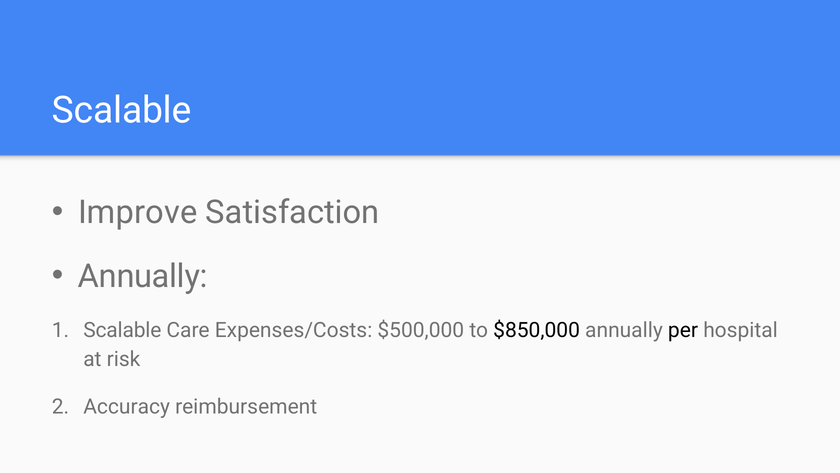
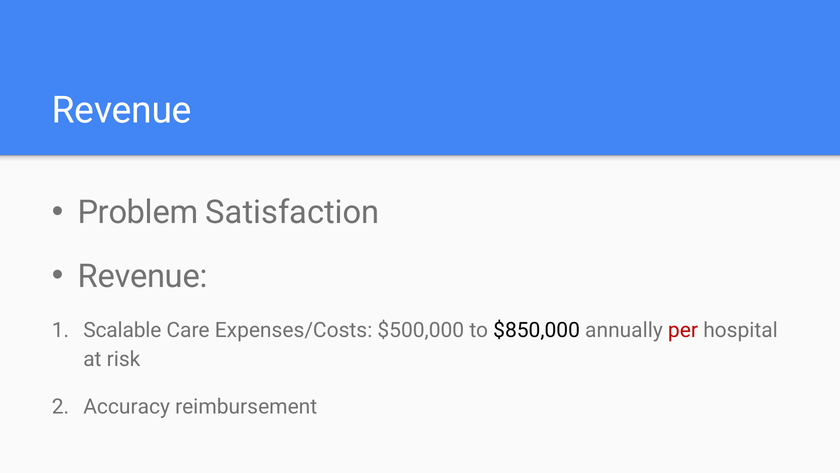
Scalable at (122, 110): Scalable -> Revenue
Improve: Improve -> Problem
Annually at (143, 276): Annually -> Revenue
per colour: black -> red
